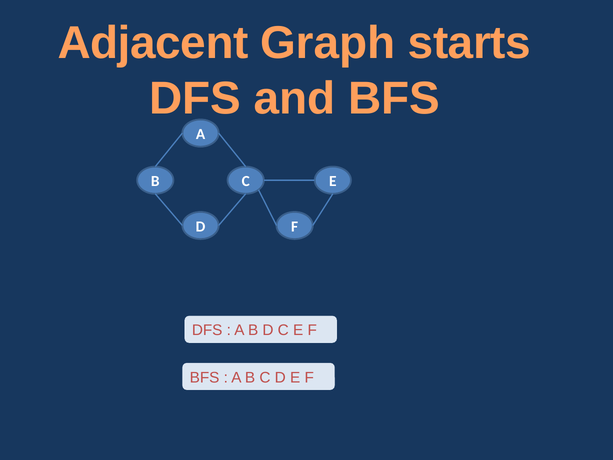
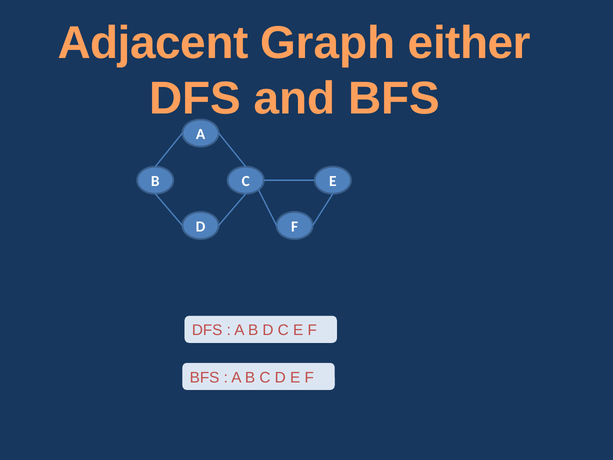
starts: starts -> either
